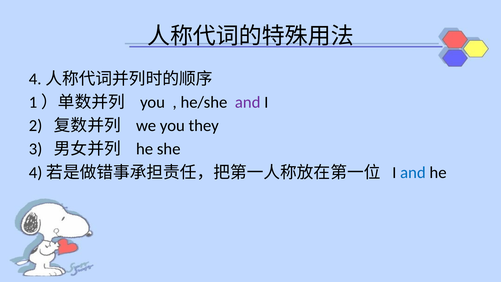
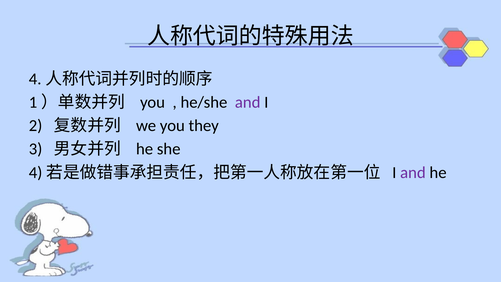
and at (413, 172) colour: blue -> purple
